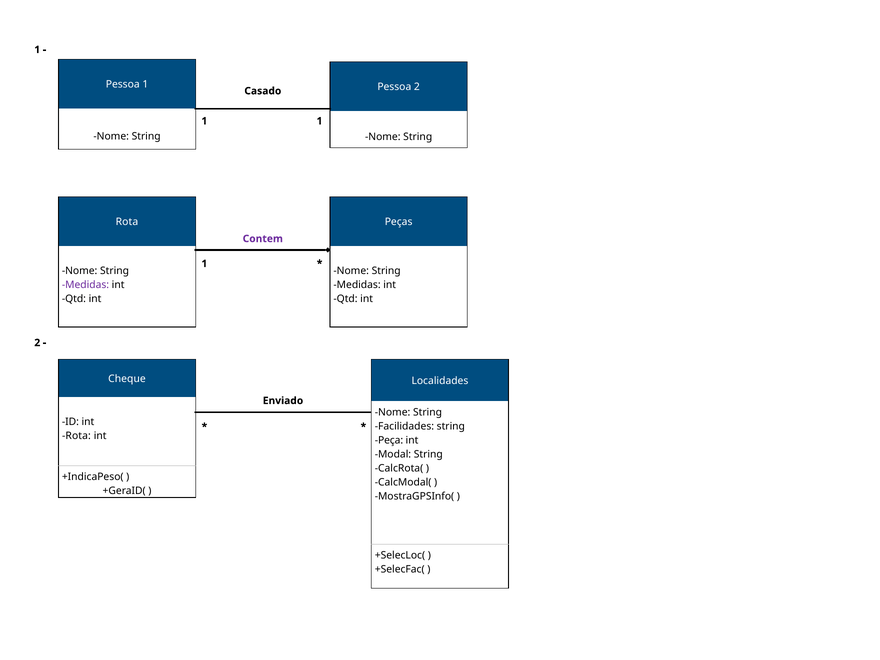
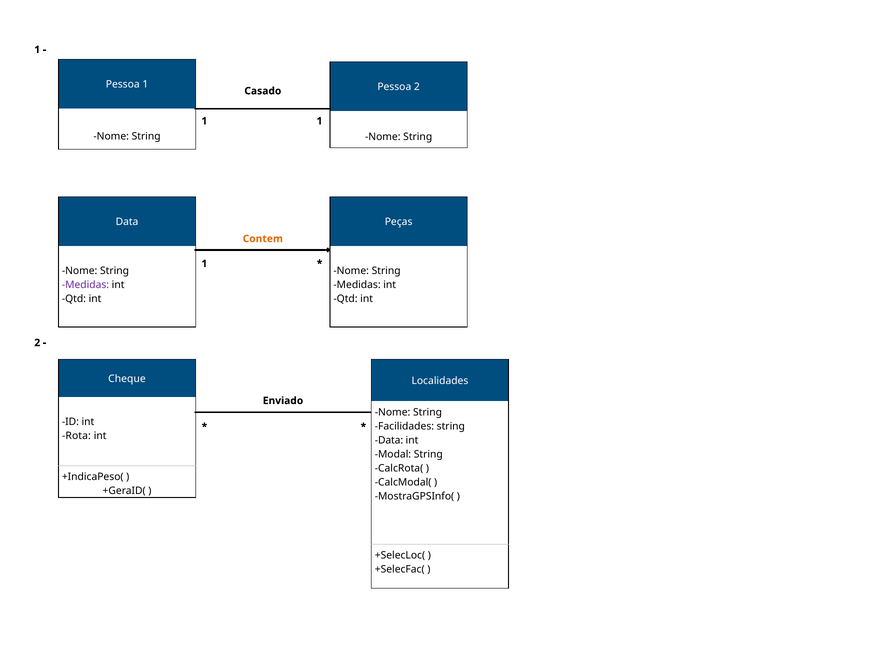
Rota at (127, 222): Rota -> Data
Contem colour: purple -> orange
Peça at (389, 440): Peça -> Data
